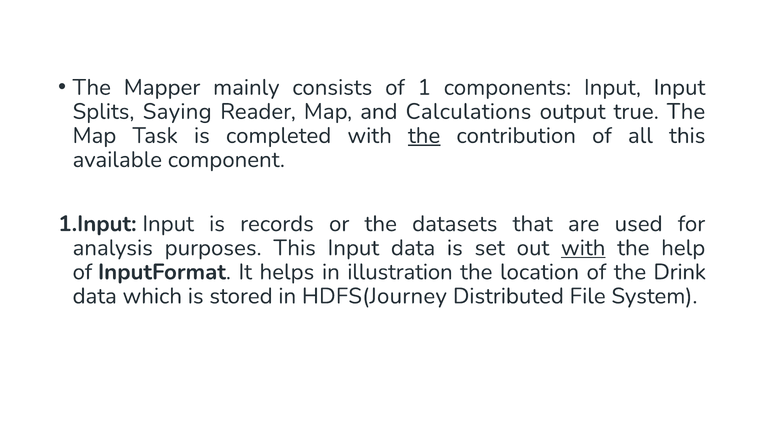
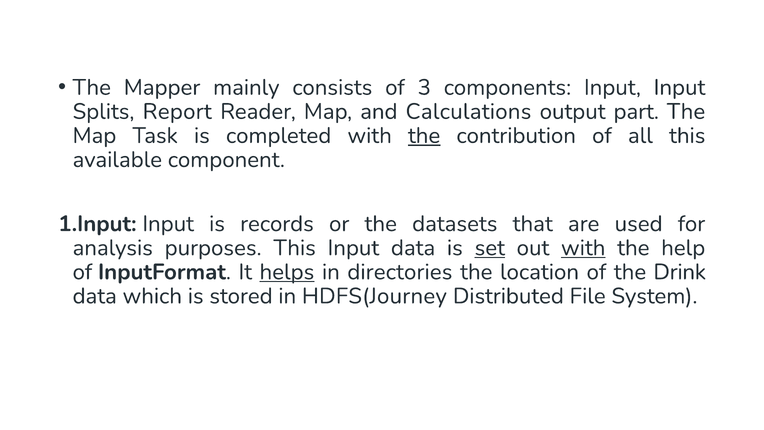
1: 1 -> 3
Saying: Saying -> Report
true: true -> part
set underline: none -> present
helps underline: none -> present
illustration: illustration -> directories
